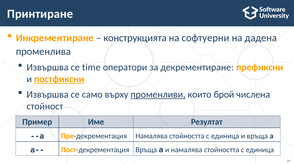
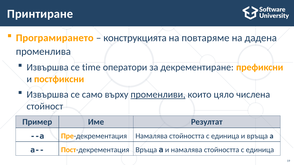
Инкрементиране: Инкрементиране -> Програмирането
софтуерни: софтуерни -> повтаряме
постфиксни underline: present -> none
брой: брой -> цяло
